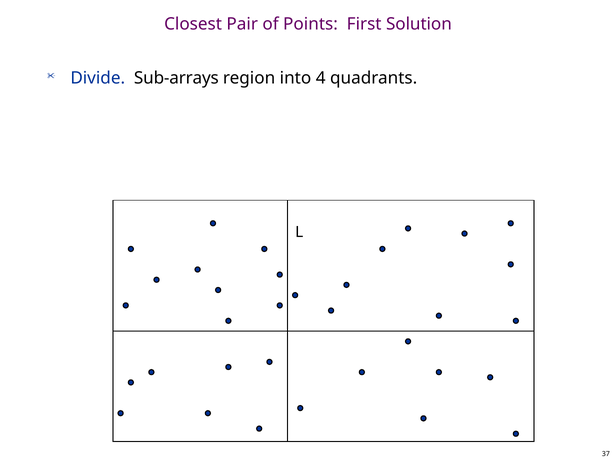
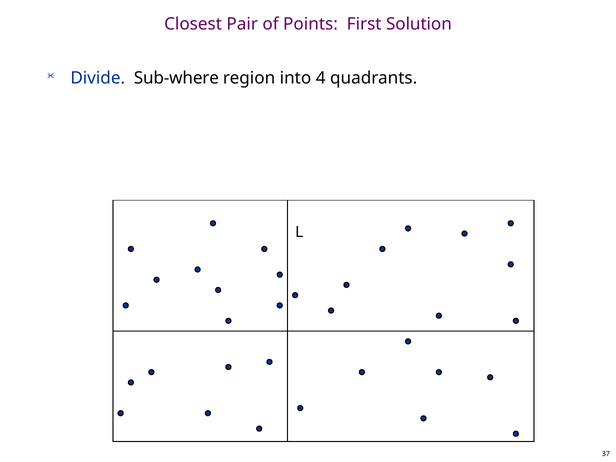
Sub-arrays: Sub-arrays -> Sub-where
